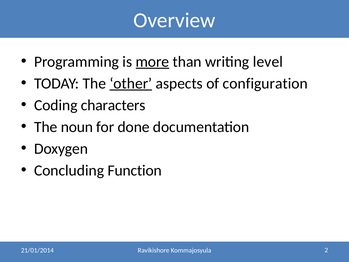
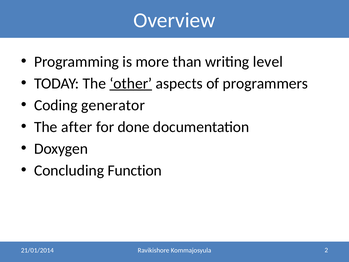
more underline: present -> none
configuration: configuration -> programmers
characters: characters -> generator
noun: noun -> after
